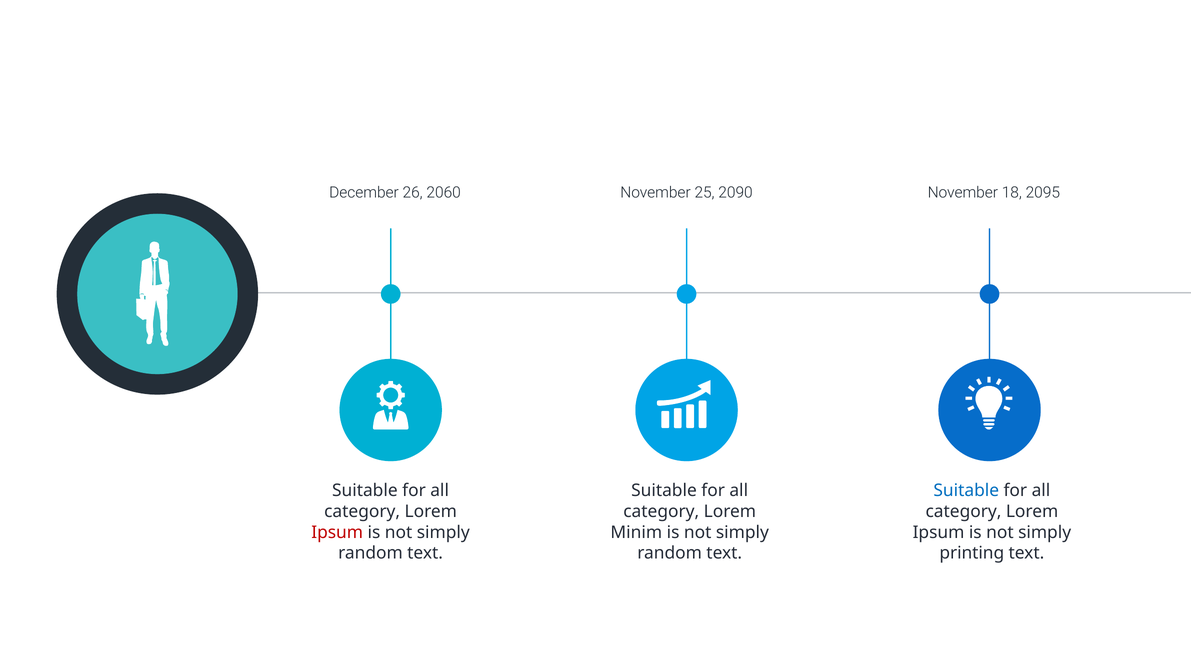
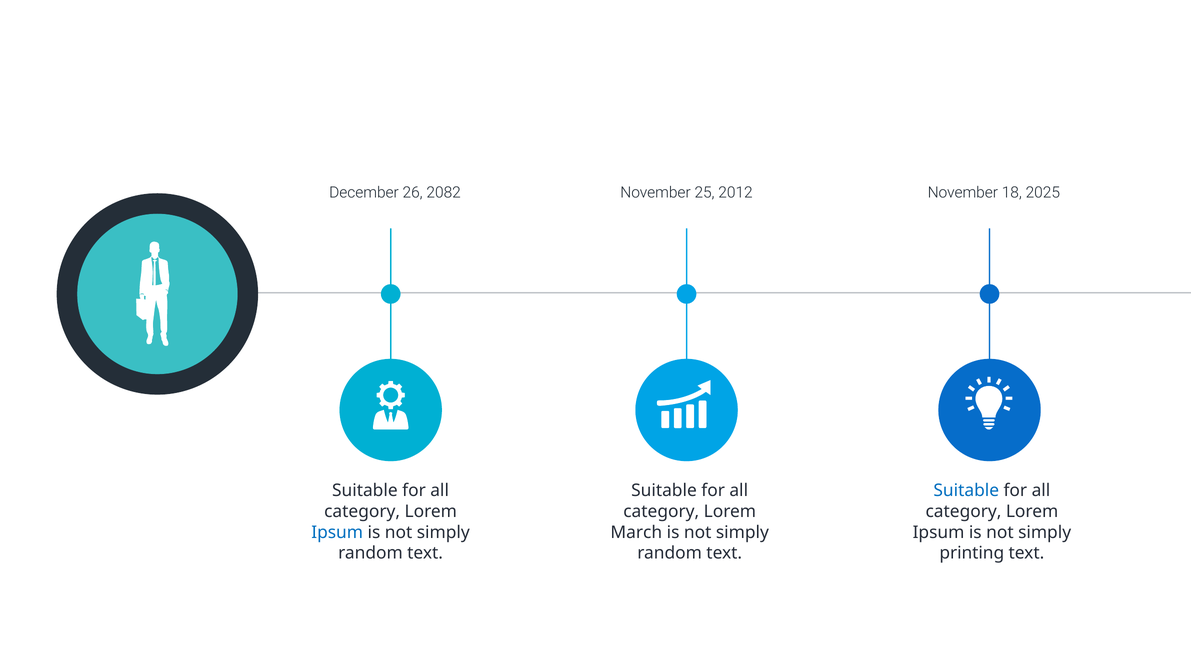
2060: 2060 -> 2082
2090: 2090 -> 2012
2095: 2095 -> 2025
Ipsum at (337, 532) colour: red -> blue
Minim: Minim -> March
